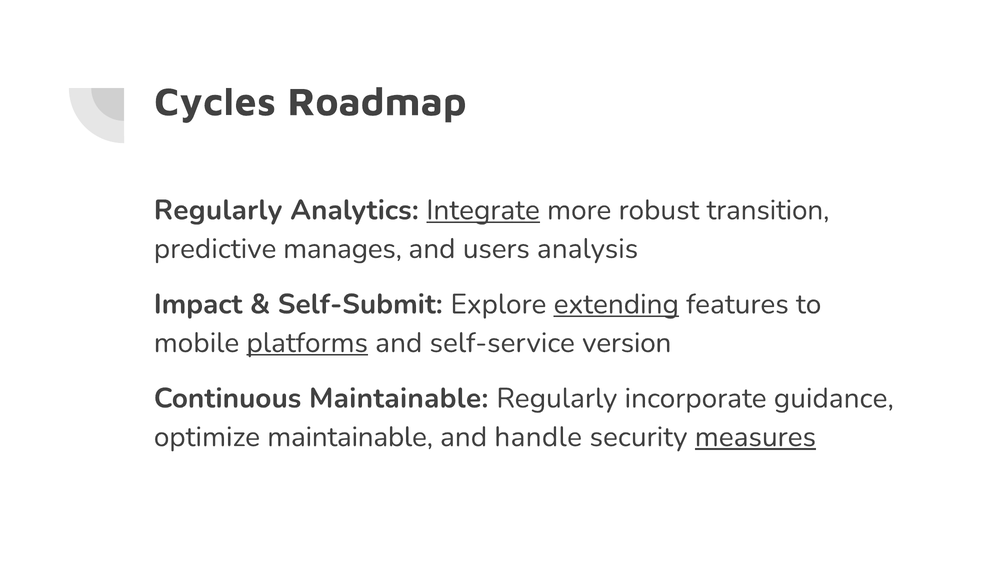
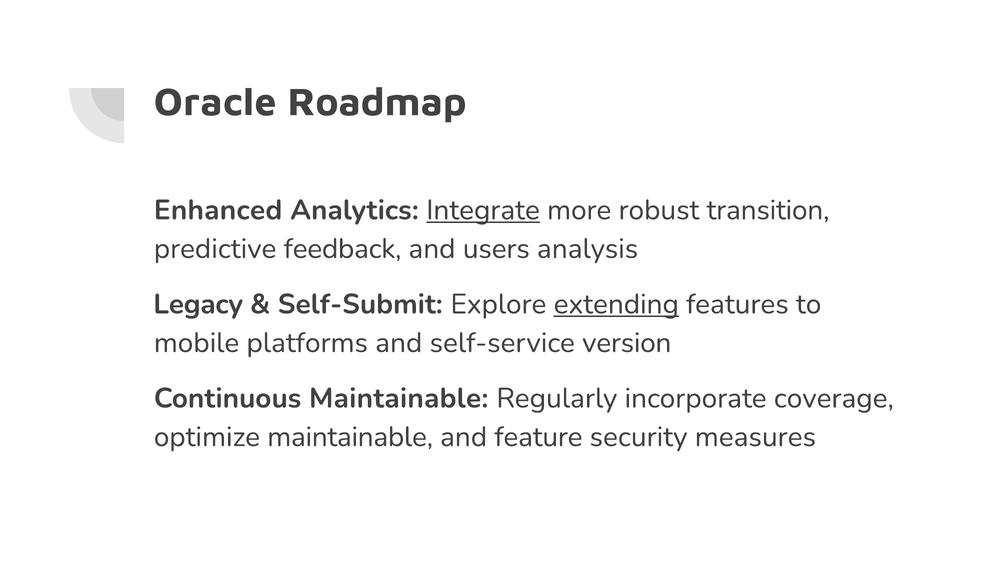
Cycles: Cycles -> Oracle
Regularly at (218, 210): Regularly -> Enhanced
manages: manages -> feedback
Impact: Impact -> Legacy
platforms underline: present -> none
guidance: guidance -> coverage
handle: handle -> feature
measures underline: present -> none
